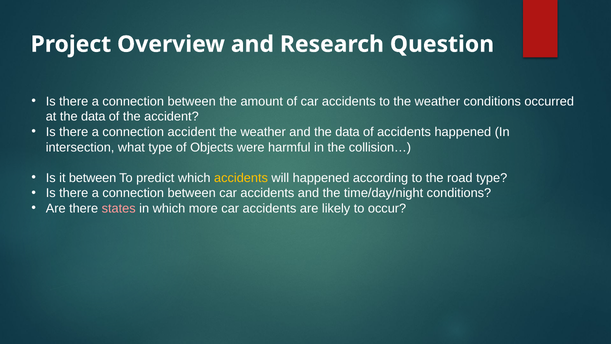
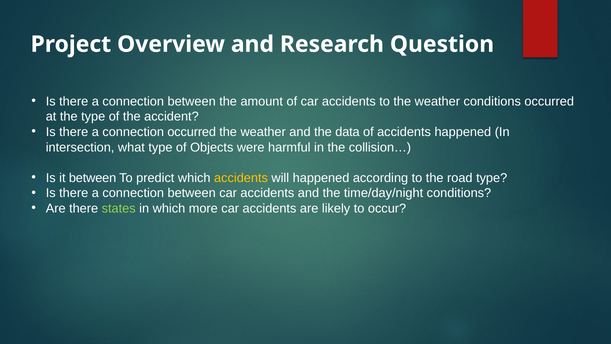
at the data: data -> type
connection accident: accident -> occurred
states colour: pink -> light green
